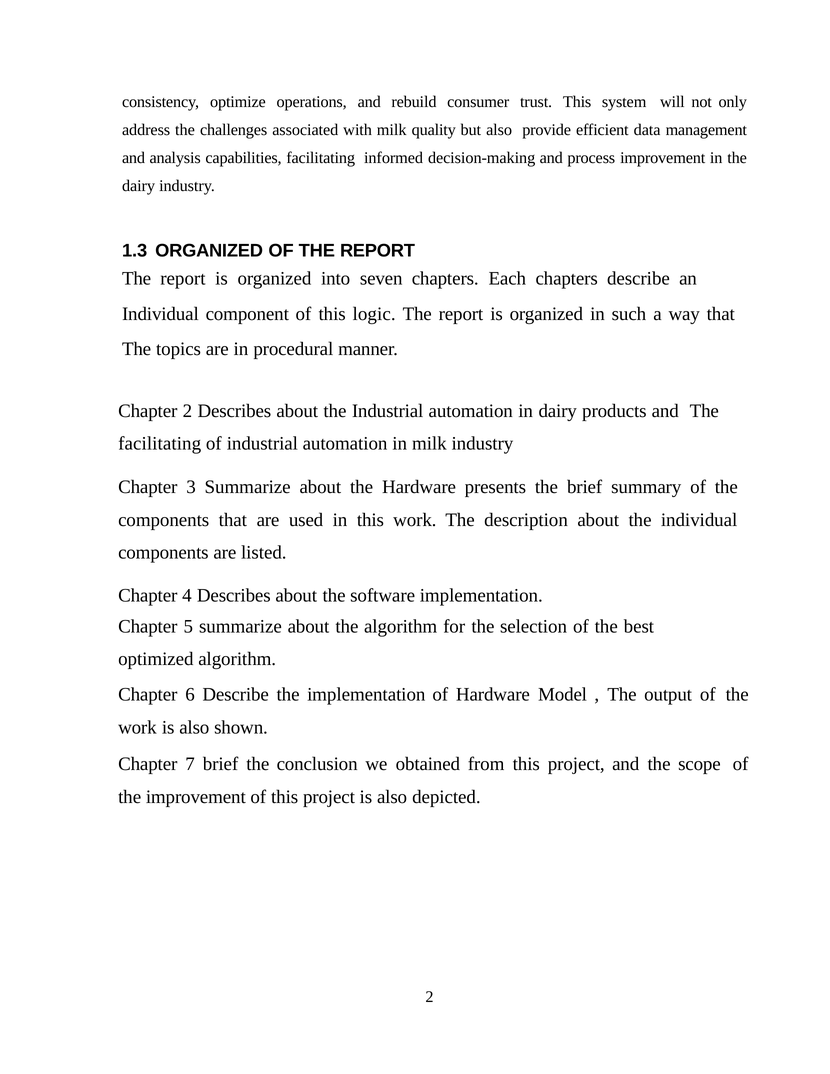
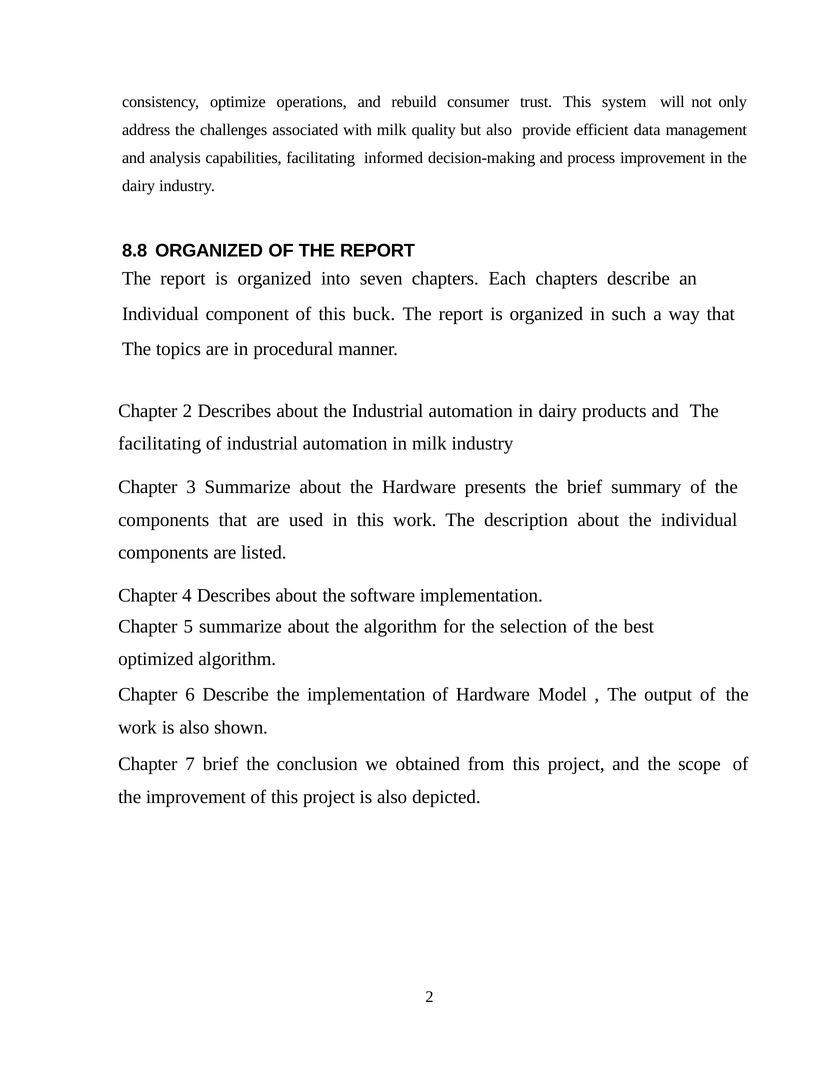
1.3: 1.3 -> 8.8
logic: logic -> buck
